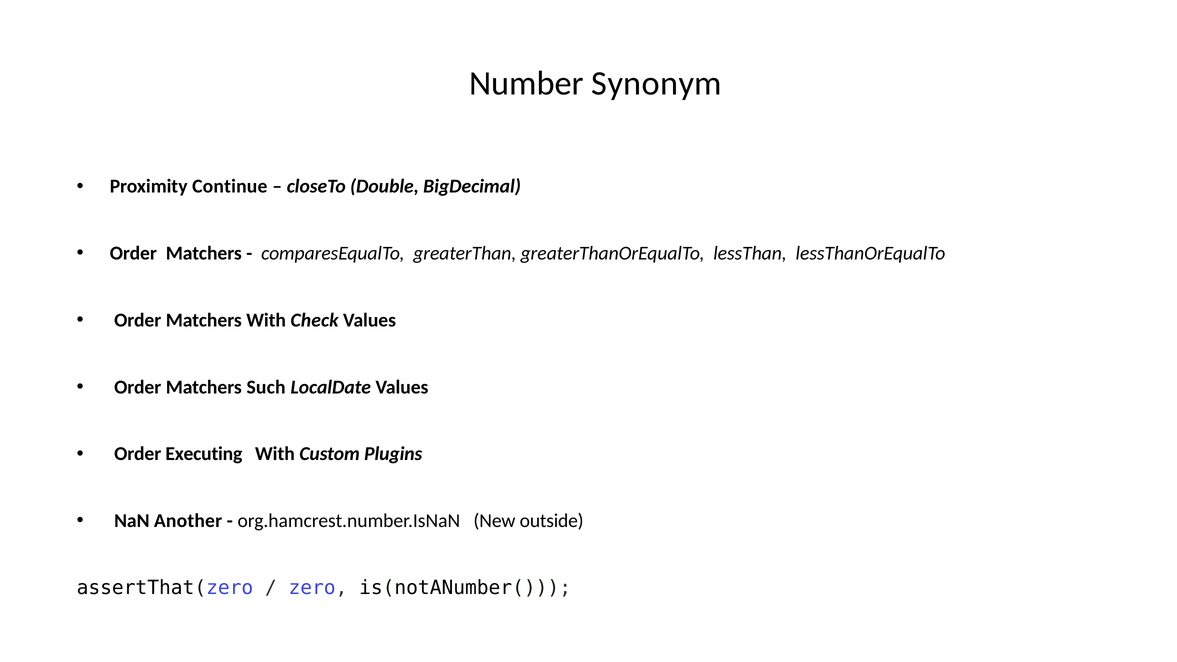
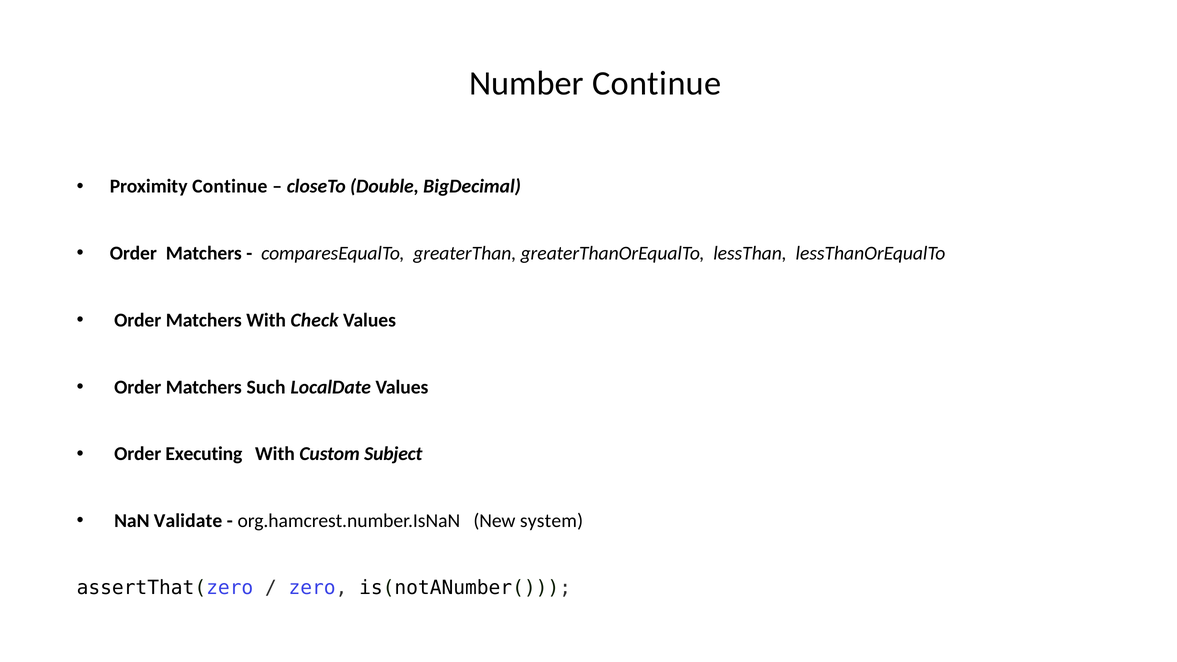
Number Synonym: Synonym -> Continue
Plugins: Plugins -> Subject
Another: Another -> Validate
outside: outside -> system
